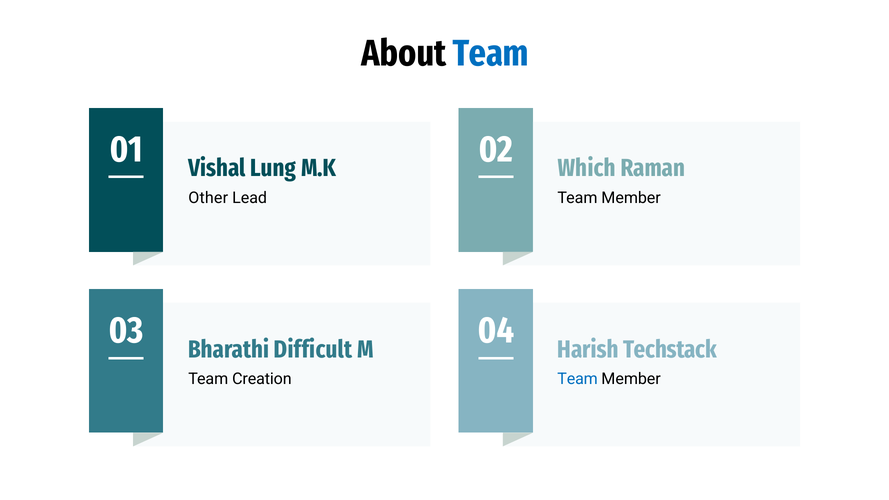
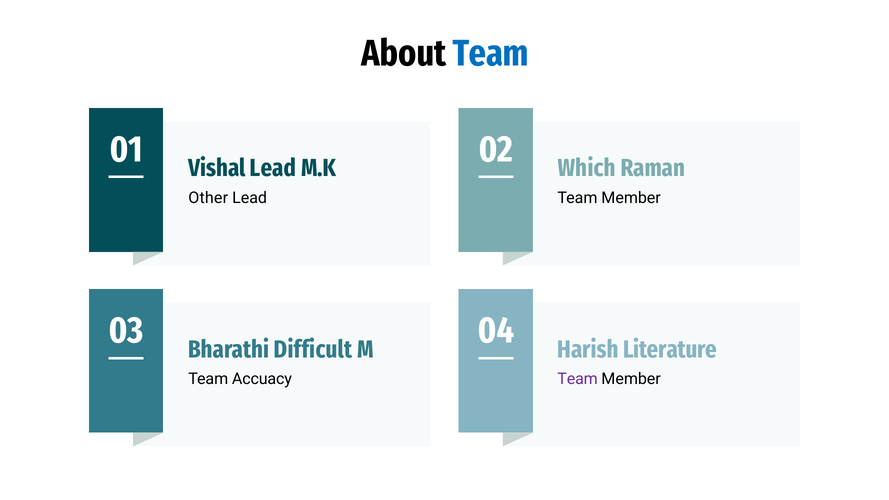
Vishal Lung: Lung -> Lead
Techstack: Techstack -> Literature
Creation: Creation -> Accuacy
Team at (578, 379) colour: blue -> purple
